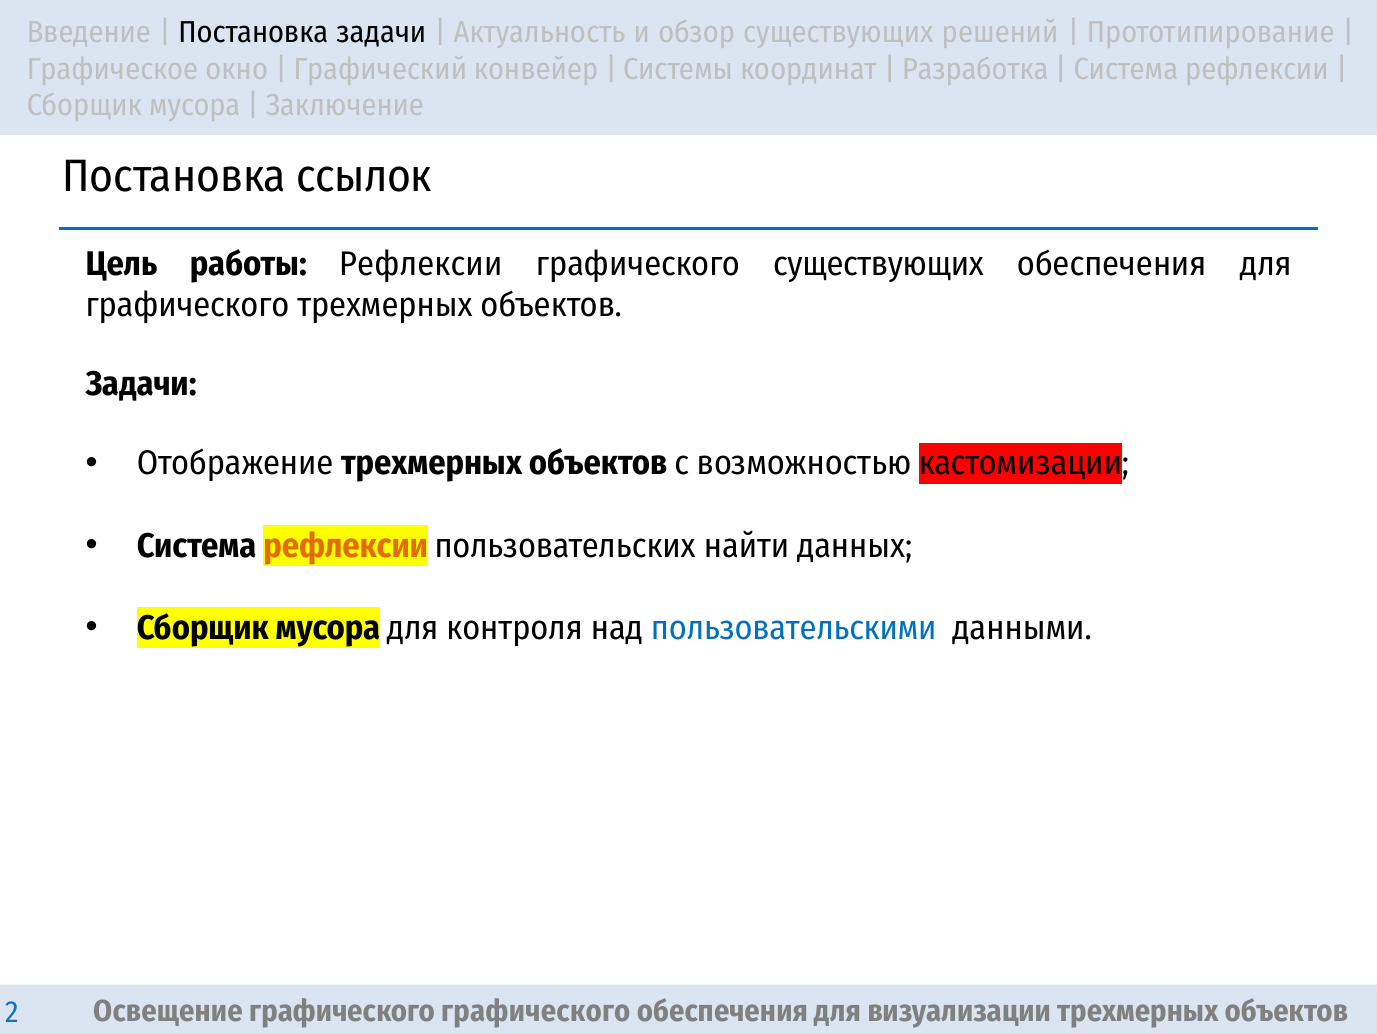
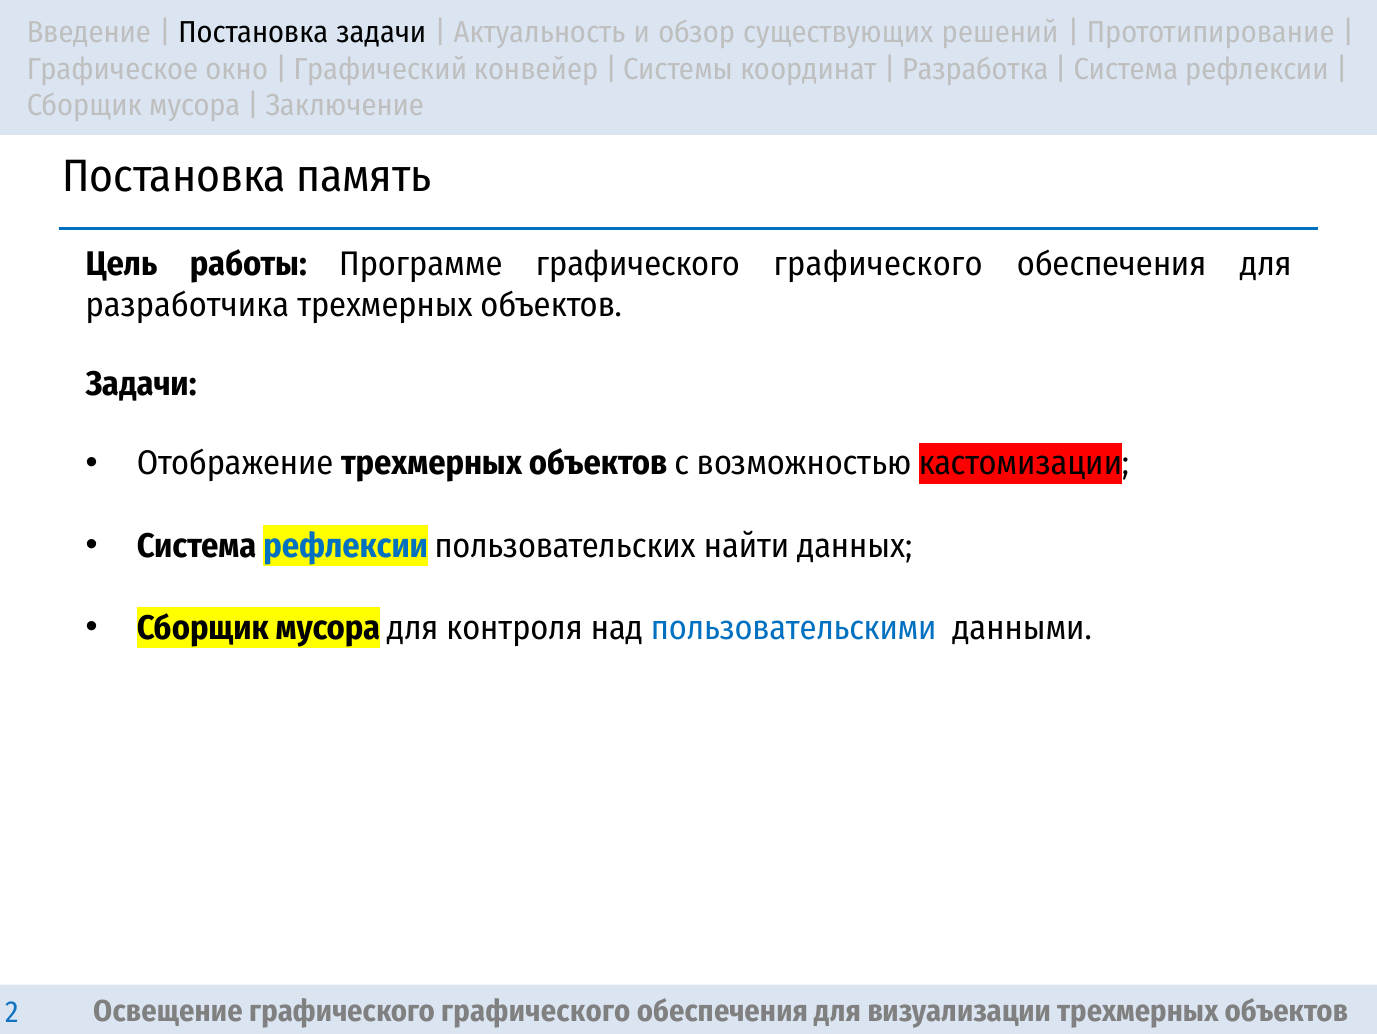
ссылок: ссылок -> память
работы Рефлексии: Рефлексии -> Программе
существующих at (878, 264): существующих -> графического
графического at (187, 305): графического -> разработчика
рефлексии at (346, 546) colour: orange -> blue
